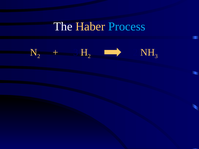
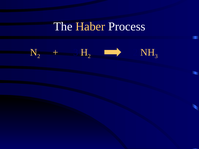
Process colour: light blue -> white
